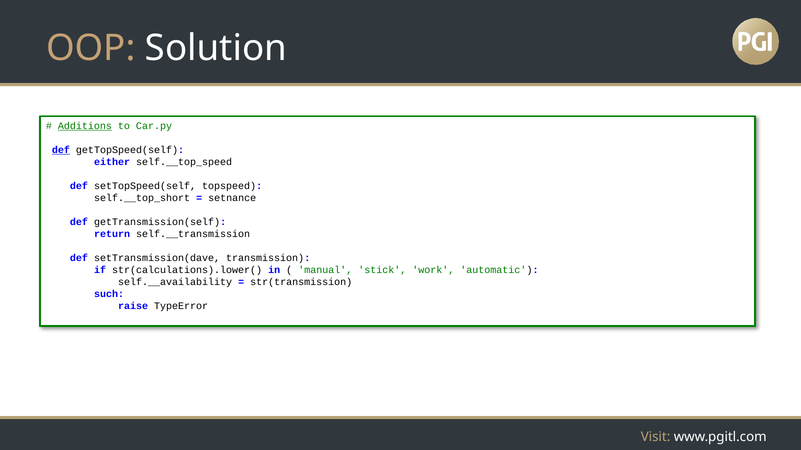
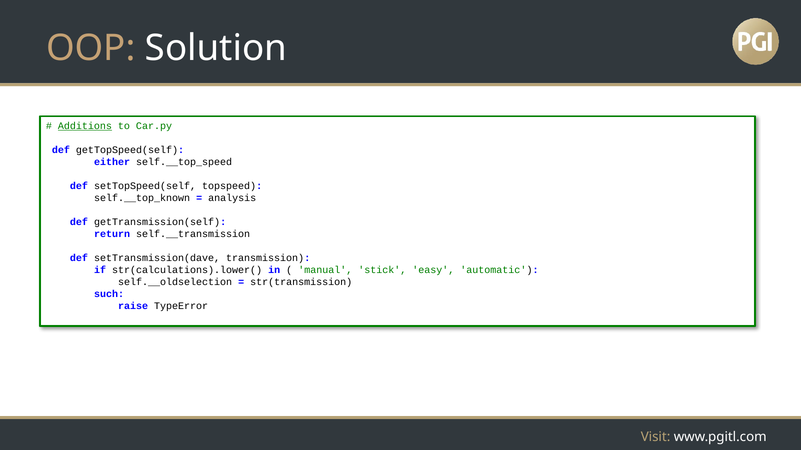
def at (61, 150) underline: present -> none
self.__top_short: self.__top_short -> self.__top_known
setnance: setnance -> analysis
work: work -> easy
self.__availability: self.__availability -> self.__oldselection
